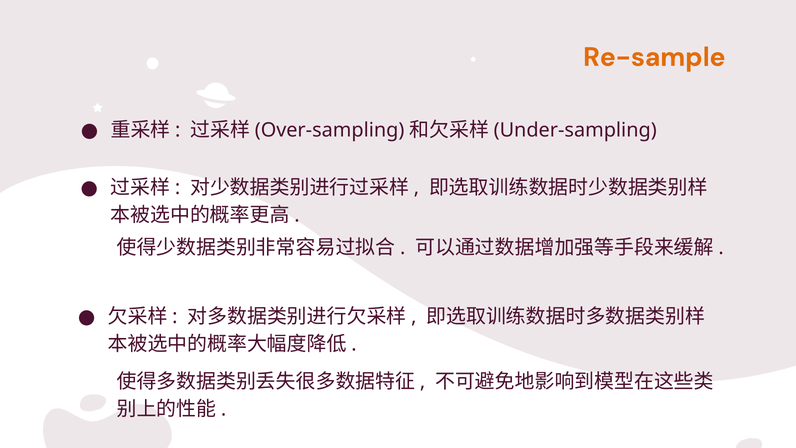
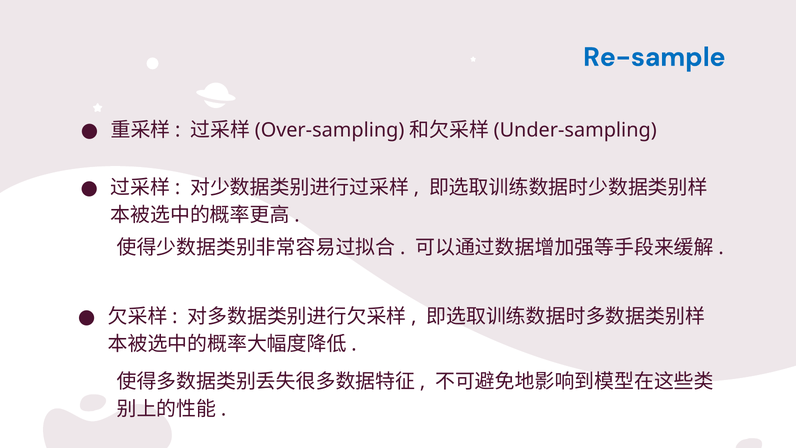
Re-sample colour: orange -> blue
